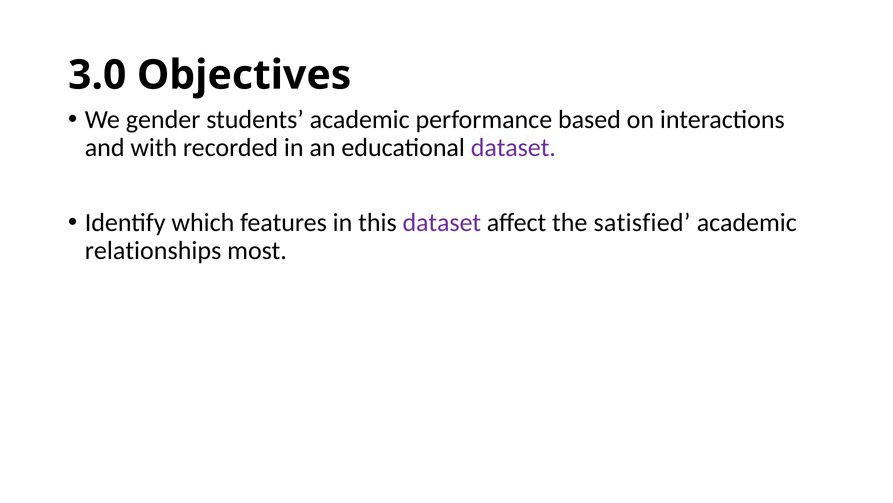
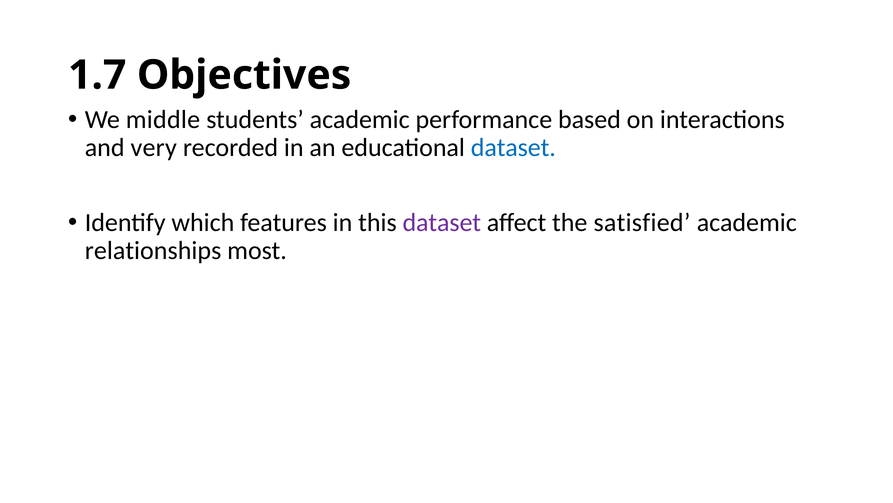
3.0: 3.0 -> 1.7
gender: gender -> middle
with: with -> very
dataset at (513, 147) colour: purple -> blue
